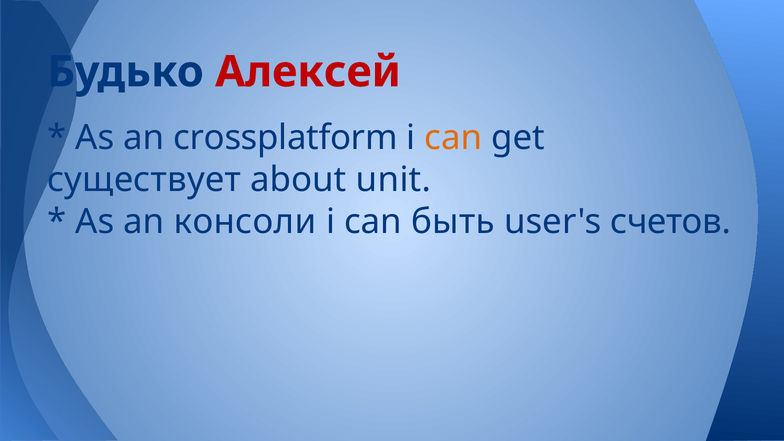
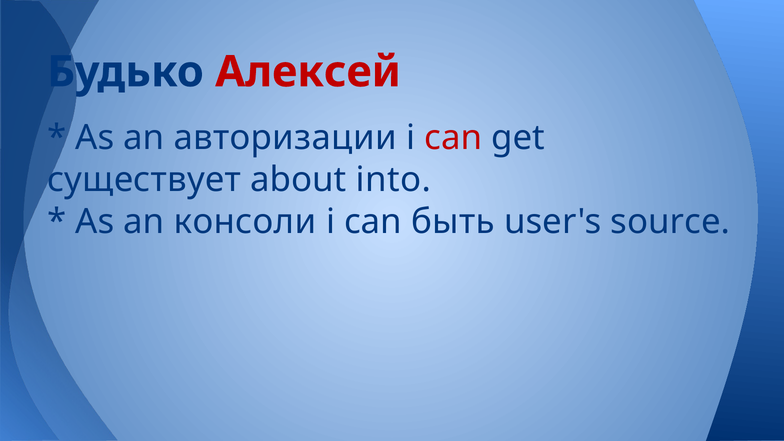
crossplatform: crossplatform -> авторизации
can at (453, 138) colour: orange -> red
unit: unit -> into
счетов: счетов -> source
